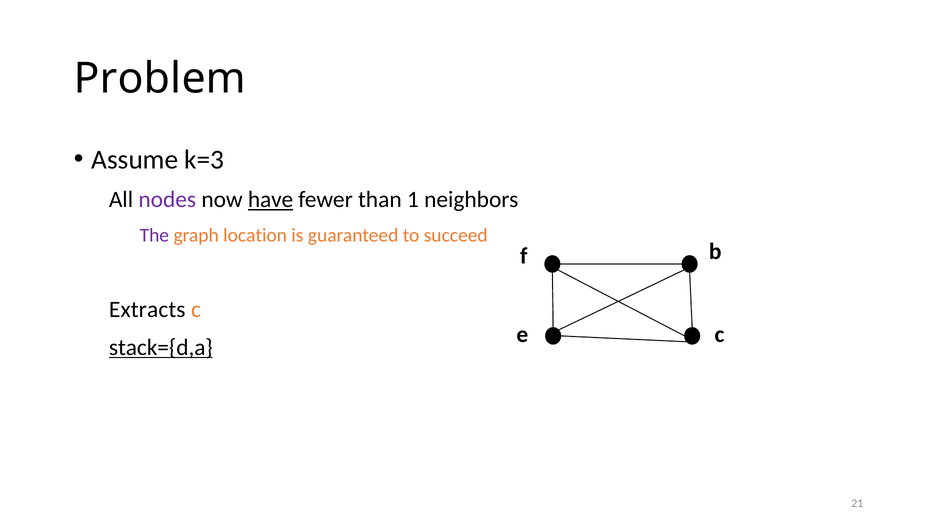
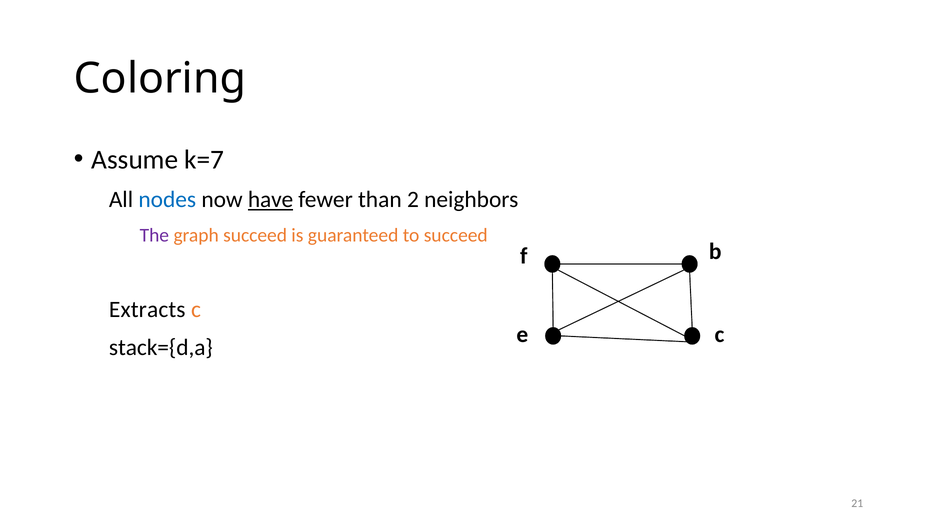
Problem: Problem -> Coloring
k=3: k=3 -> k=7
nodes colour: purple -> blue
1: 1 -> 2
graph location: location -> succeed
stack={d,a underline: present -> none
